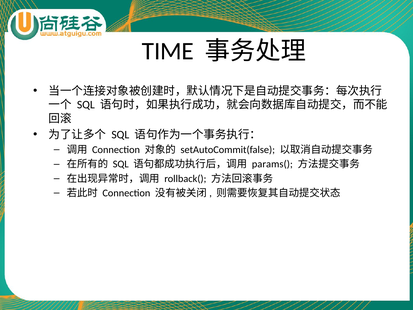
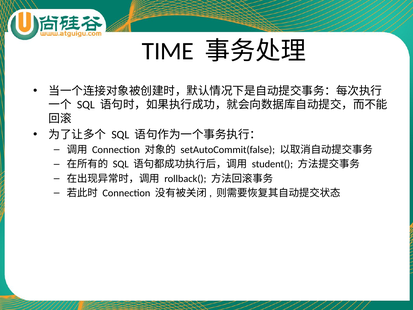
params(: params( -> student(
